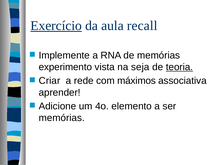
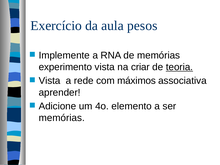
Exercício underline: present -> none
recall: recall -> pesos
seja: seja -> criar
Criar at (49, 81): Criar -> Vista
